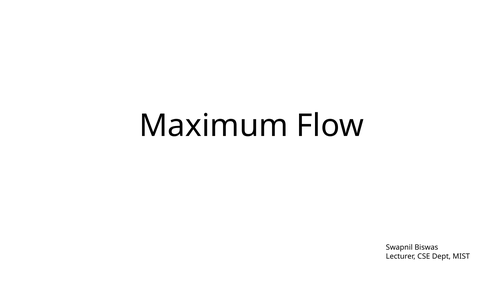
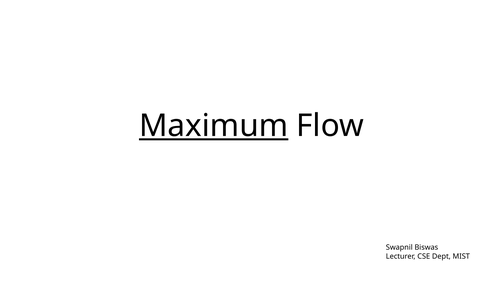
Maximum underline: none -> present
